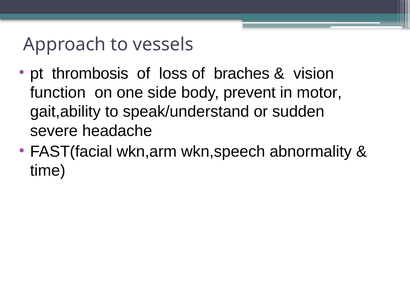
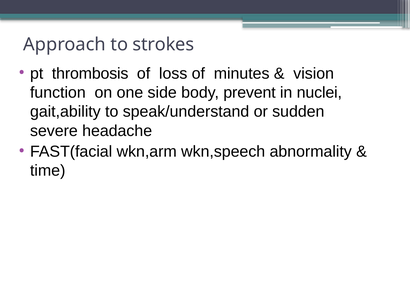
vessels: vessels -> strokes
braches: braches -> minutes
motor: motor -> nuclei
